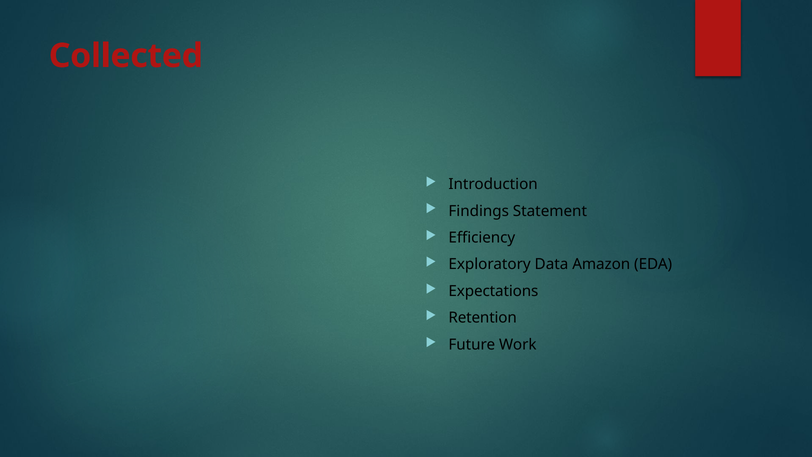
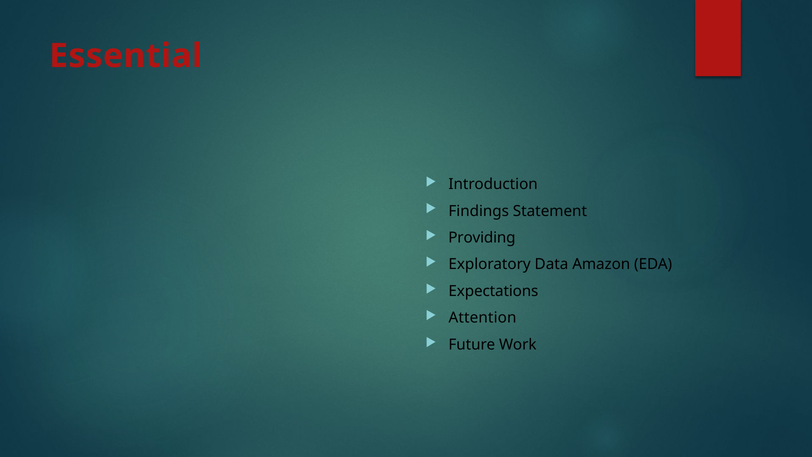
Collected: Collected -> Essential
Efficiency: Efficiency -> Providing
Retention: Retention -> Attention
